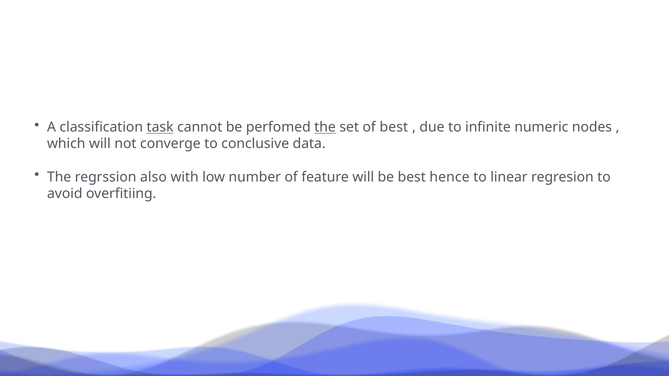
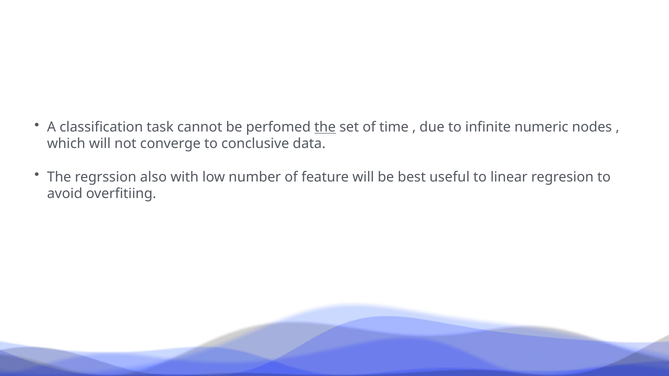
task underline: present -> none
of best: best -> time
hence: hence -> useful
